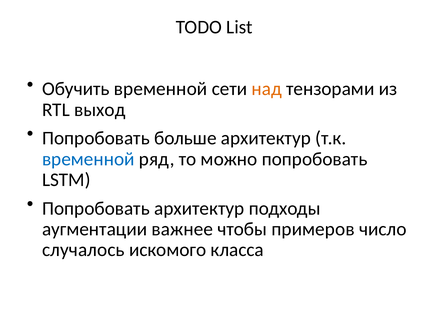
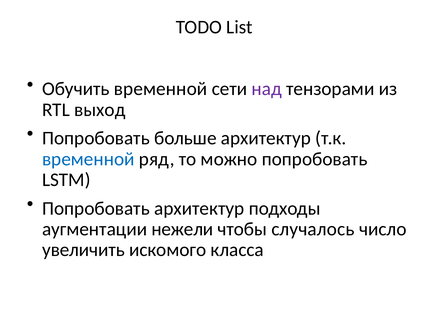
над colour: orange -> purple
важнее: важнее -> нежели
примеров: примеров -> случалось
случалось: случалось -> увеличить
